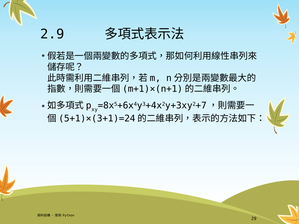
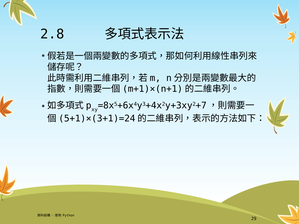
2.9: 2.9 -> 2.8
